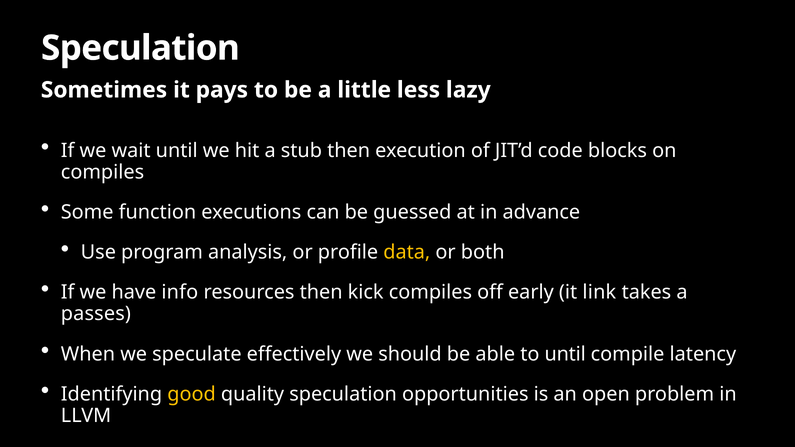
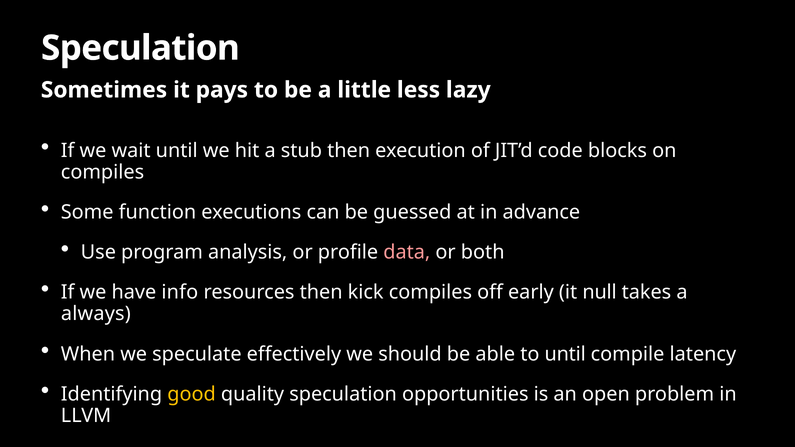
data colour: yellow -> pink
link: link -> null
passes: passes -> always
